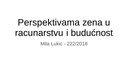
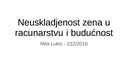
Perspektivama: Perspektivama -> Neuskladjenost
